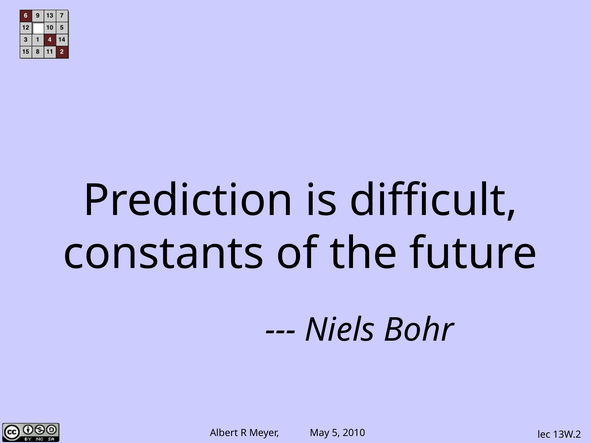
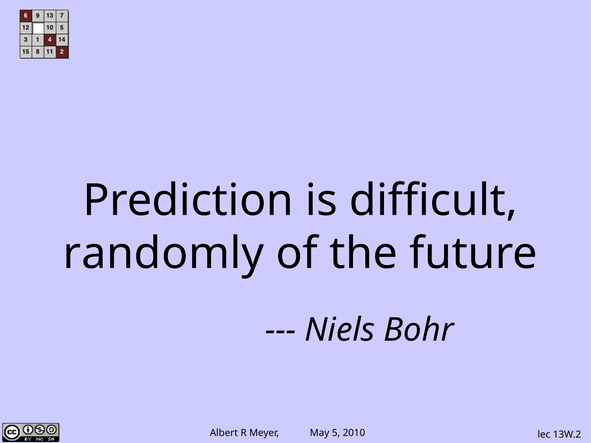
constants: constants -> randomly
